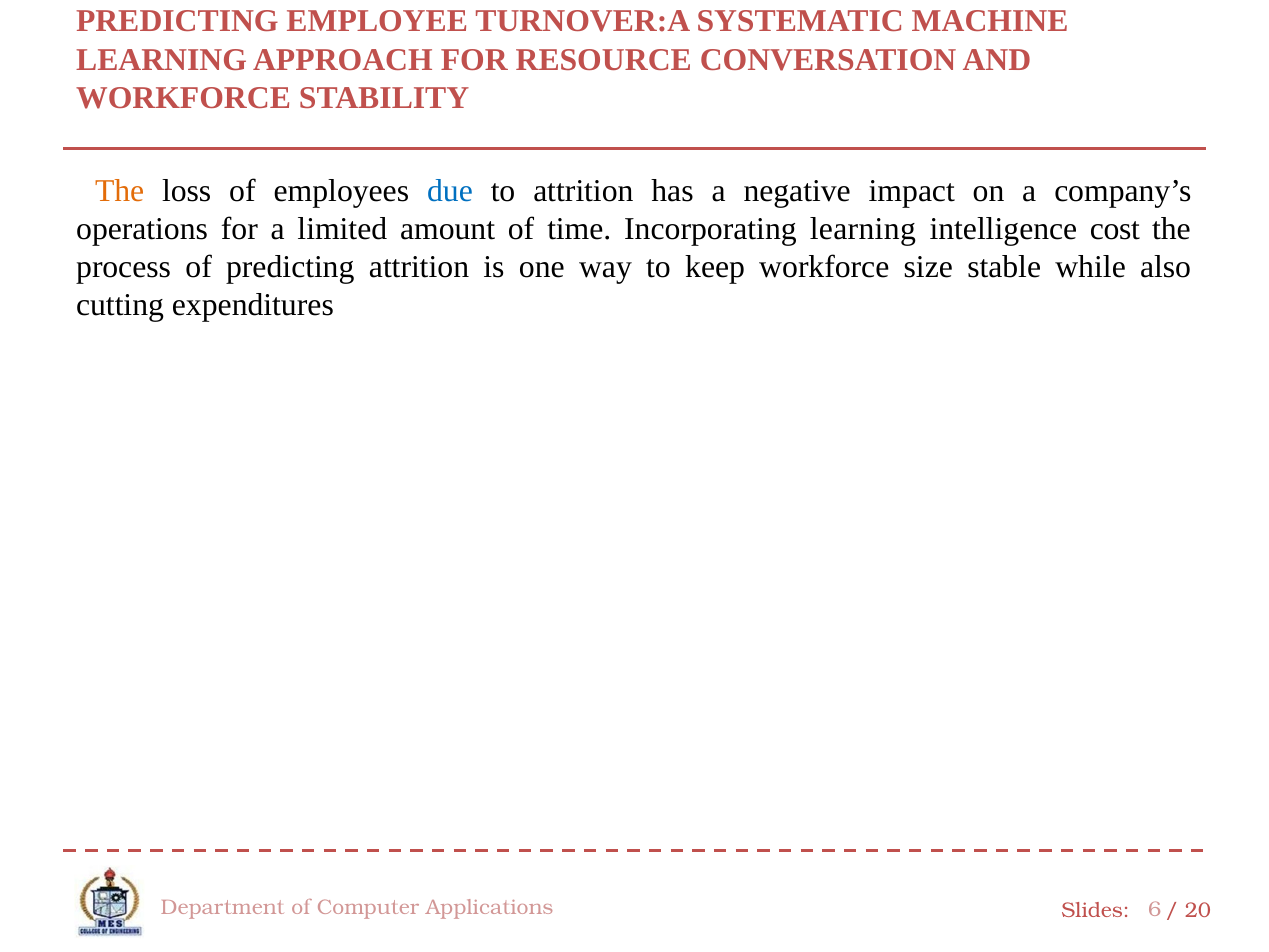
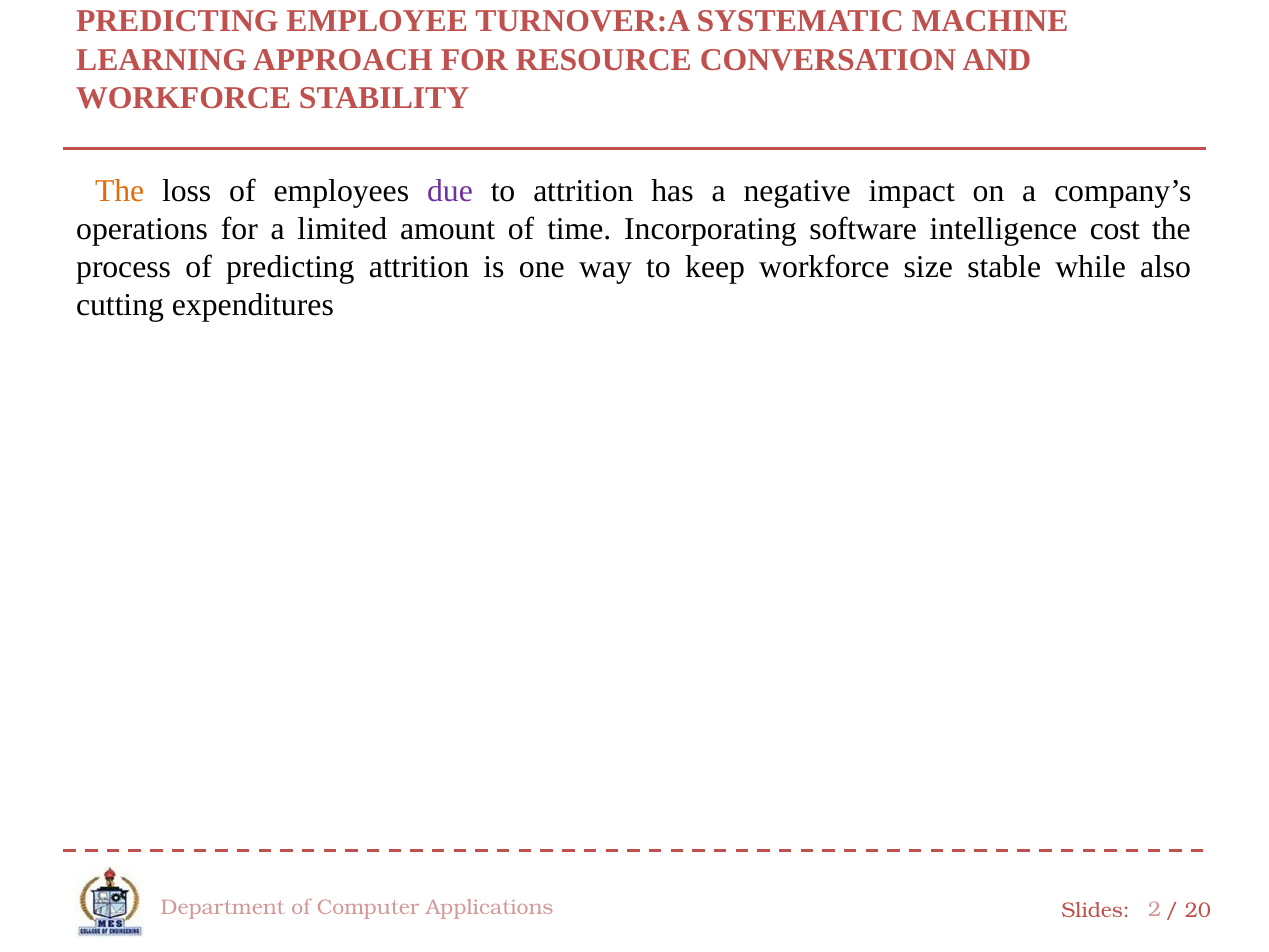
due colour: blue -> purple
Incorporating learning: learning -> software
6: 6 -> 2
